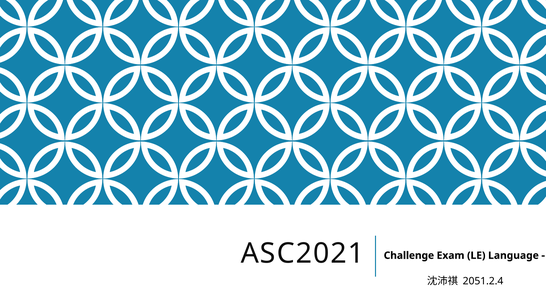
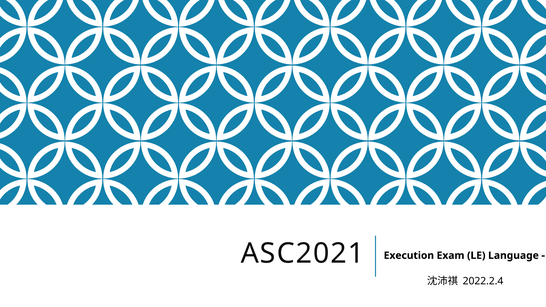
Challenge: Challenge -> Execution
2051.2.4: 2051.2.4 -> 2022.2.4
